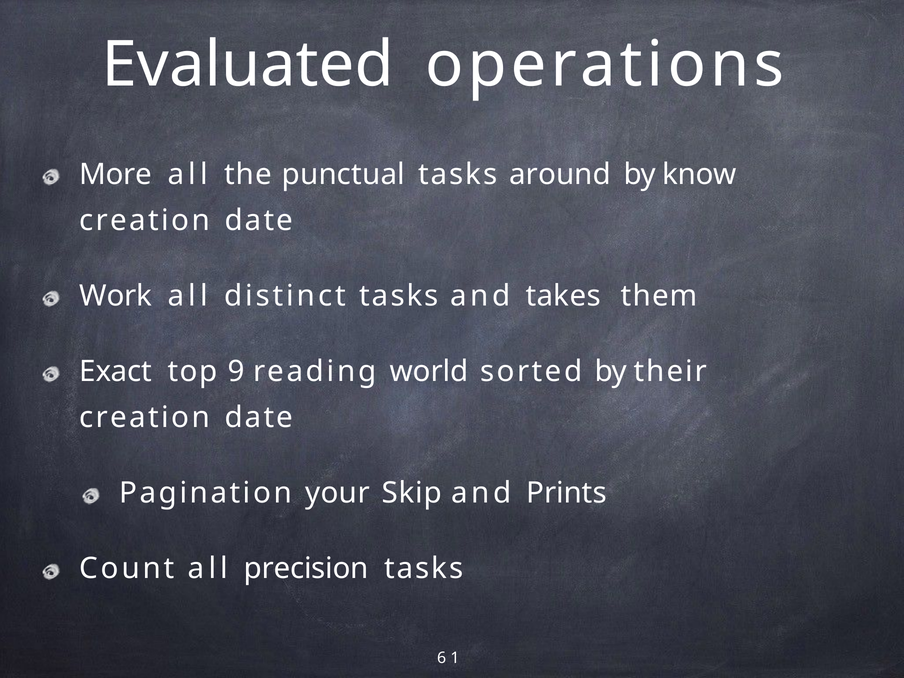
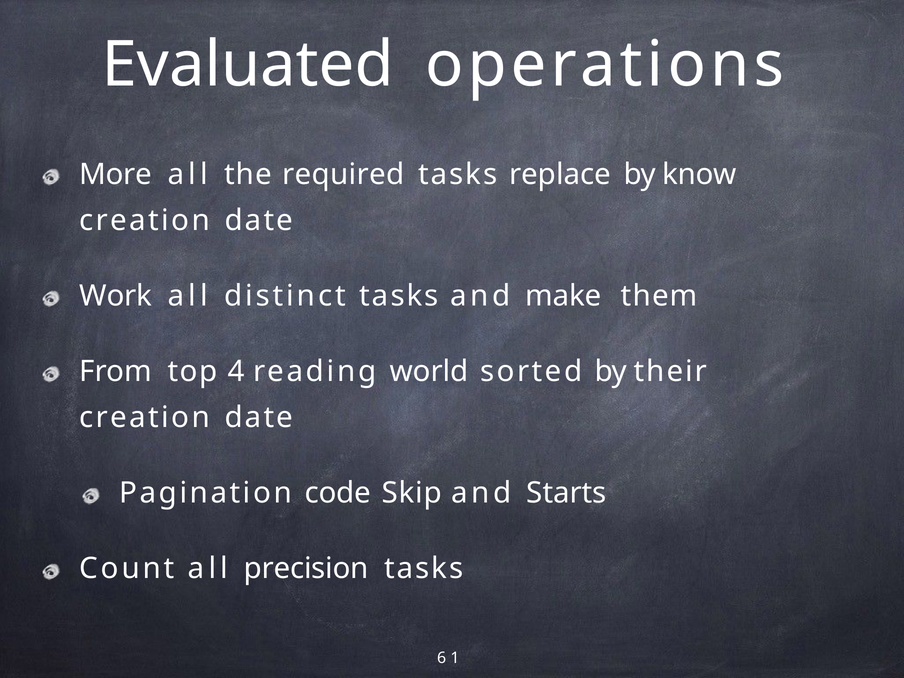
punctual: punctual -> required
around: around -> replace
takes: takes -> make
Exact: Exact -> From
9: 9 -> 4
your: your -> code
Prints: Prints -> Starts
